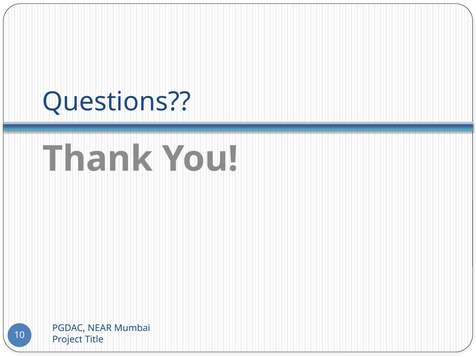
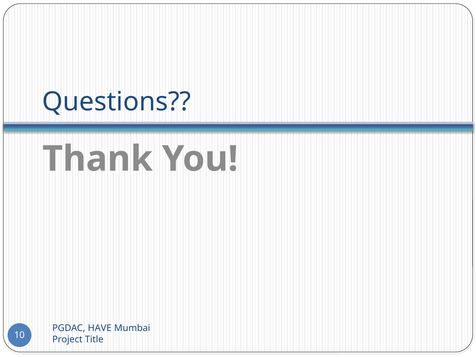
NEAR: NEAR -> HAVE
